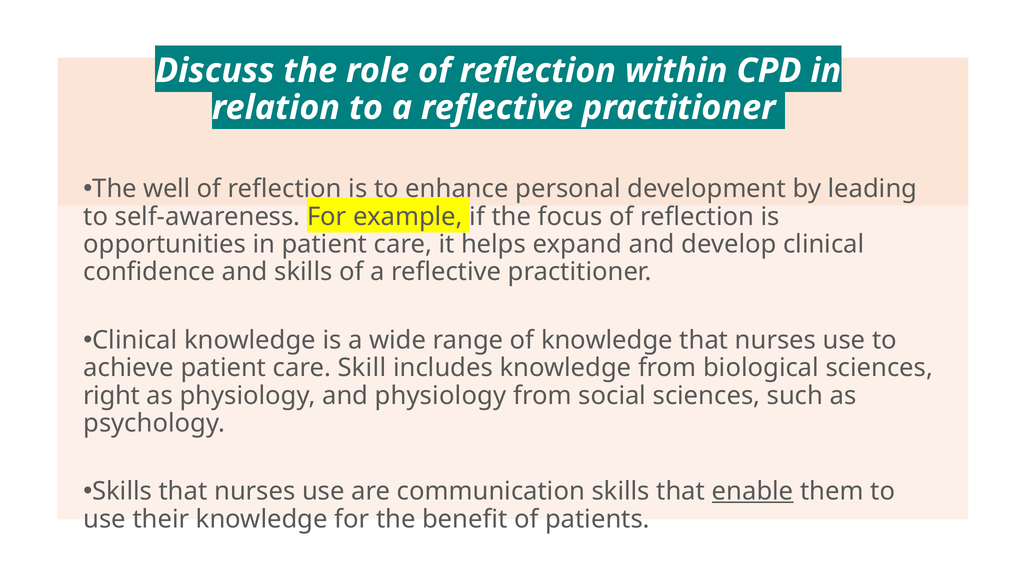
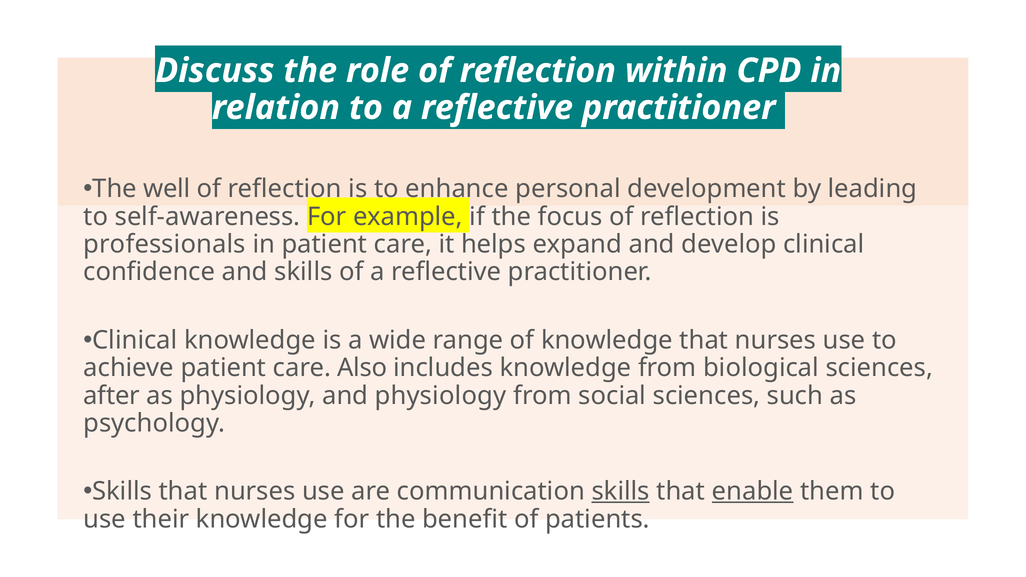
opportunities: opportunities -> professionals
Skill: Skill -> Also
right: right -> after
skills at (621, 492) underline: none -> present
